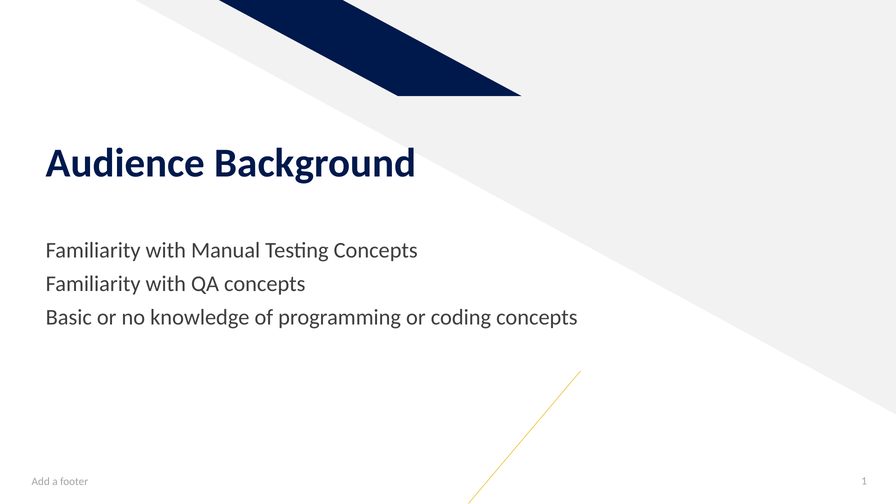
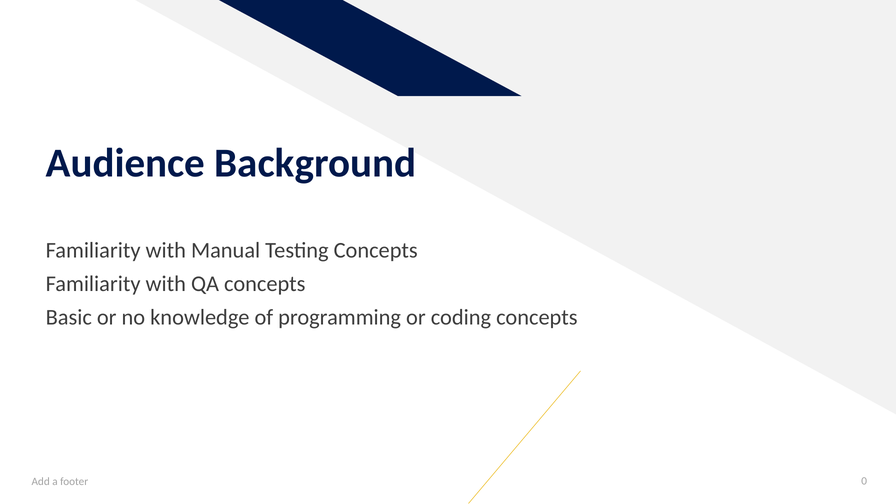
1: 1 -> 0
